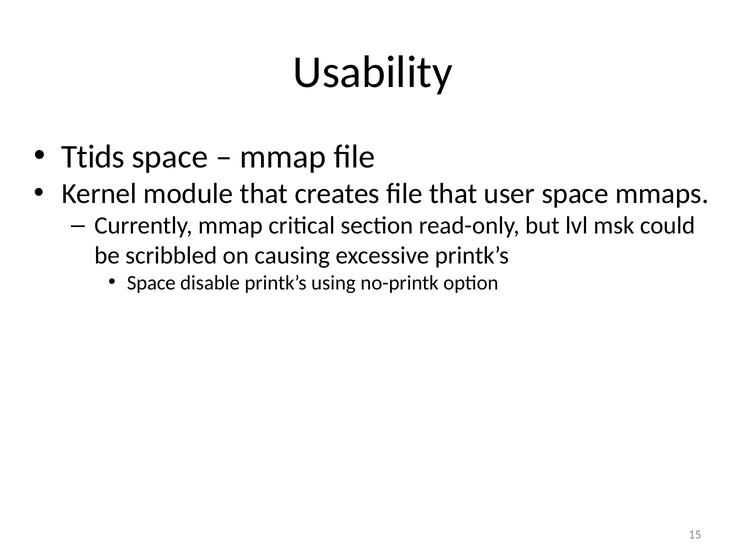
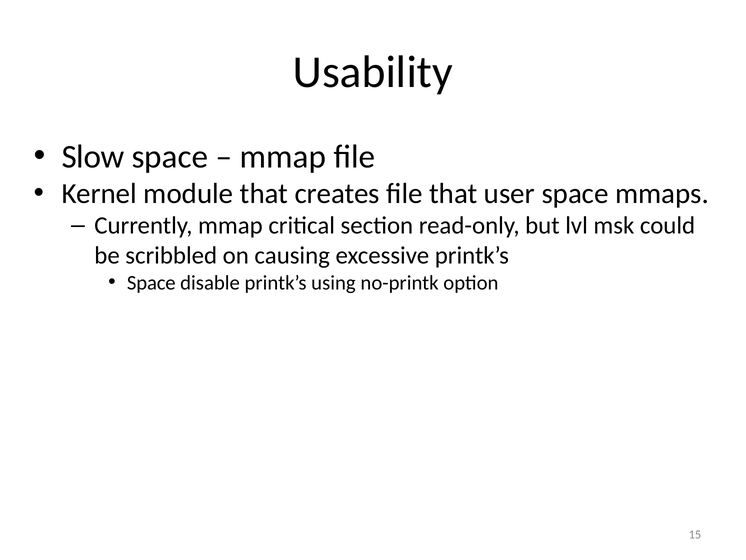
Ttids: Ttids -> Slow
